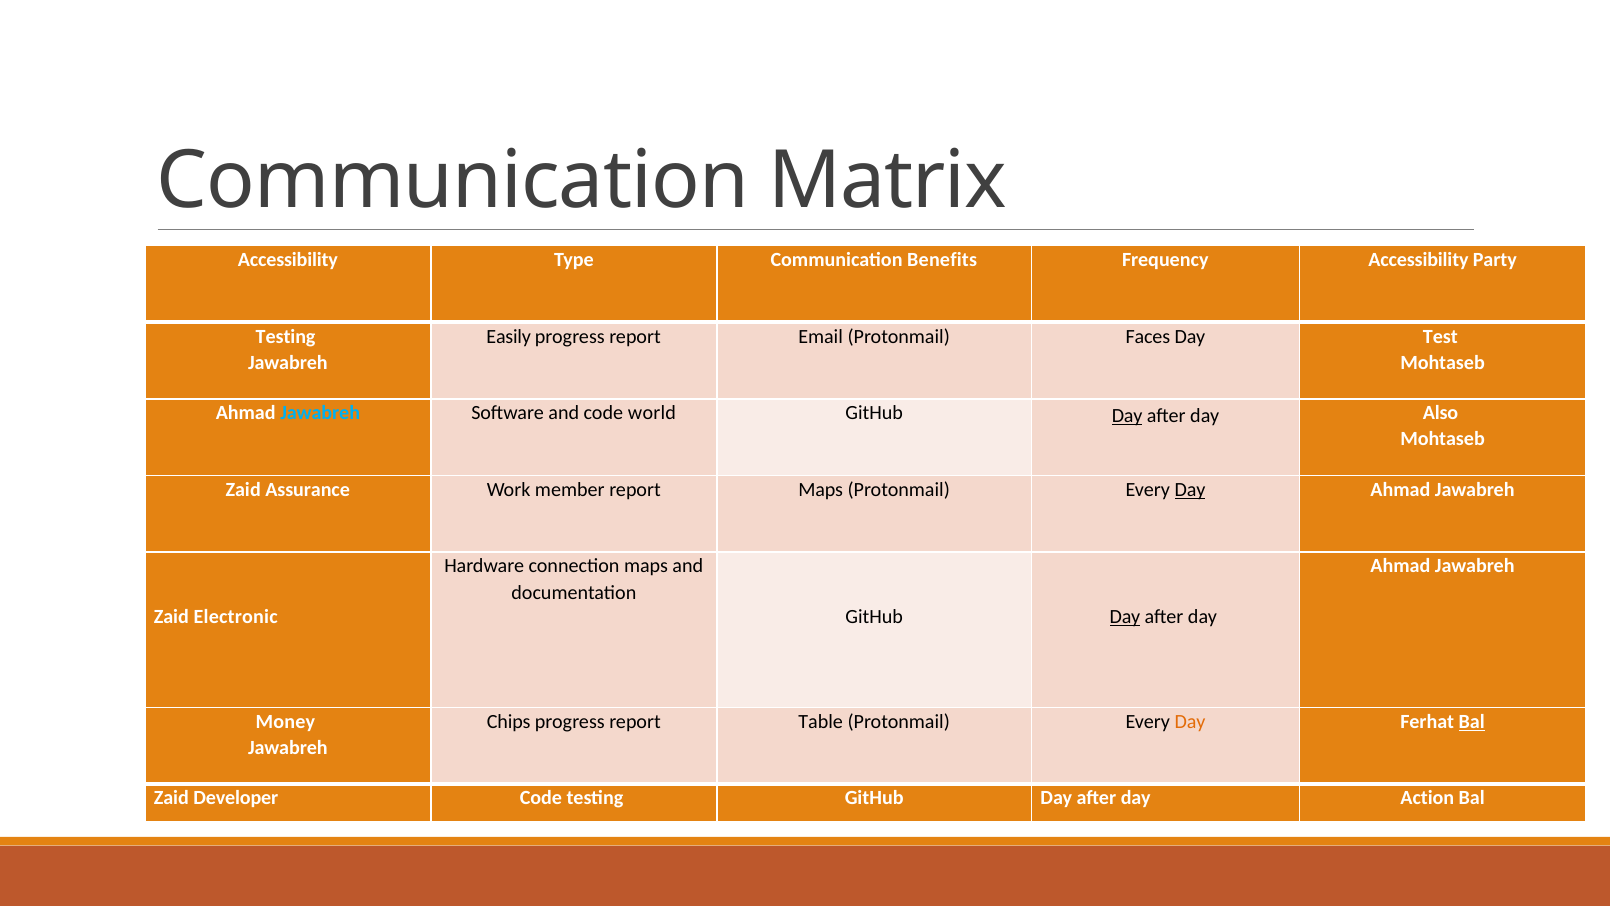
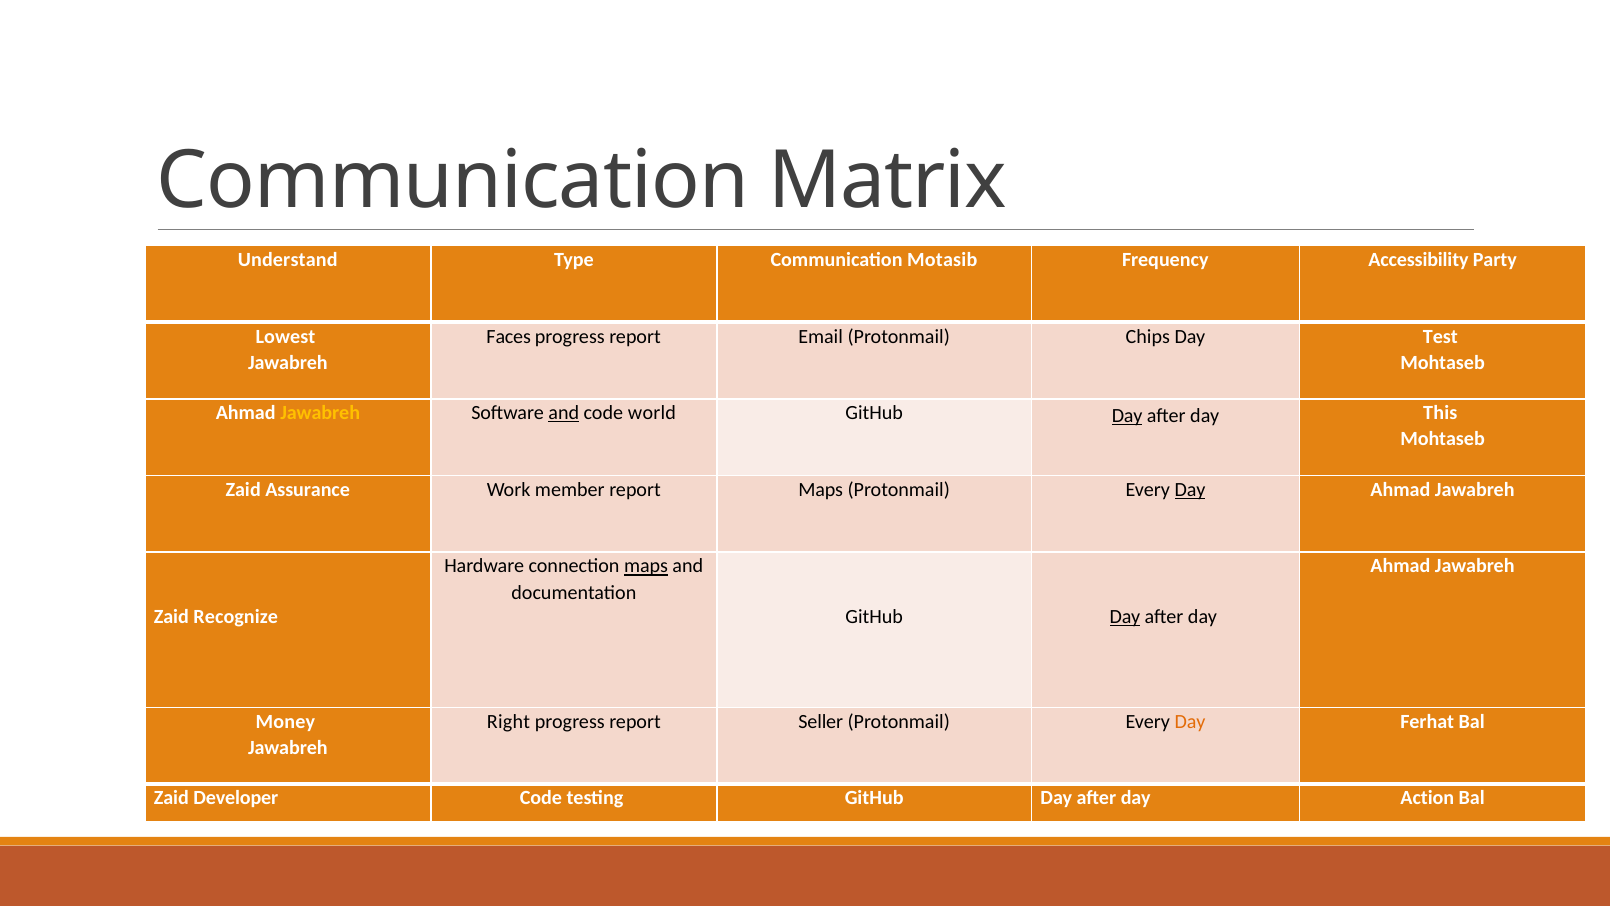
Accessibility at (288, 260): Accessibility -> Understand
Benefits: Benefits -> Motasib
Testing at (286, 336): Testing -> Lowest
Easily: Easily -> Faces
Faces: Faces -> Chips
Jawabreh at (320, 413) colour: light blue -> yellow
and at (564, 413) underline: none -> present
Also: Also -> This
maps at (646, 566) underline: none -> present
Electronic: Electronic -> Recognize
Chips: Chips -> Right
Table: Table -> Seller
Bal at (1472, 721) underline: present -> none
